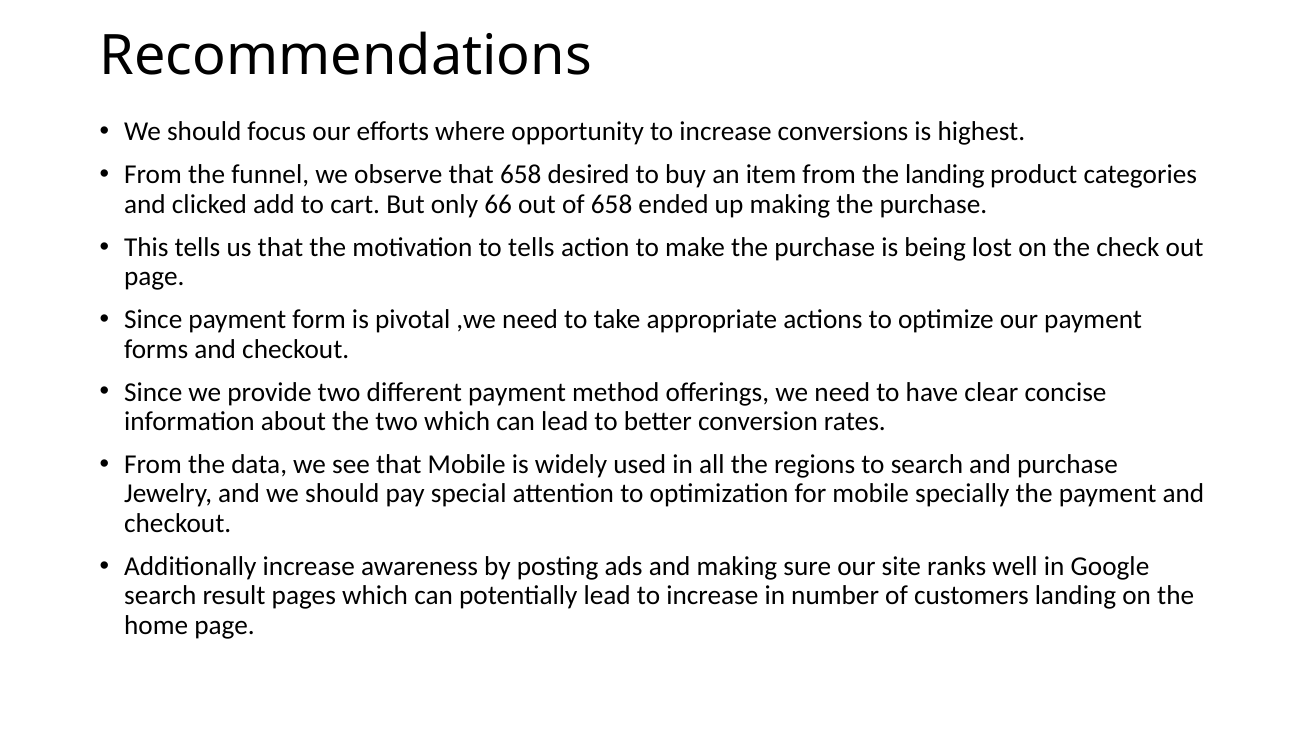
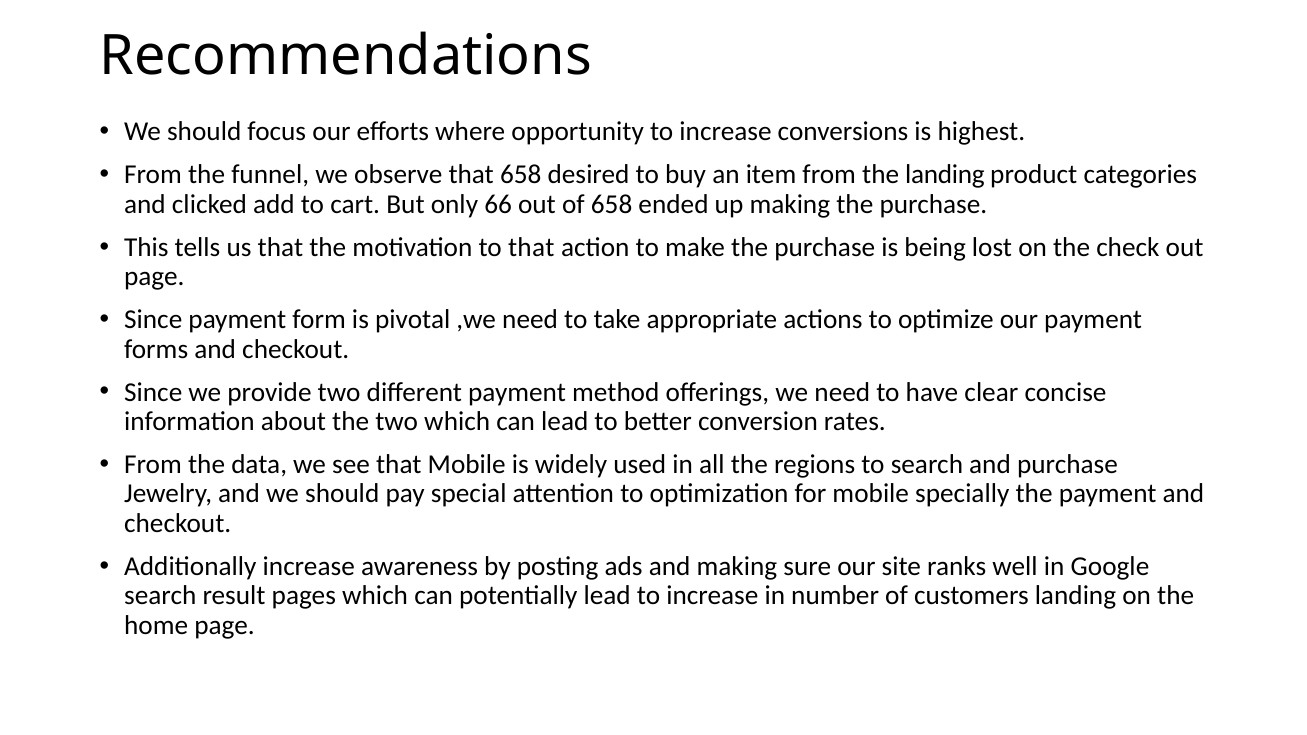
to tells: tells -> that
